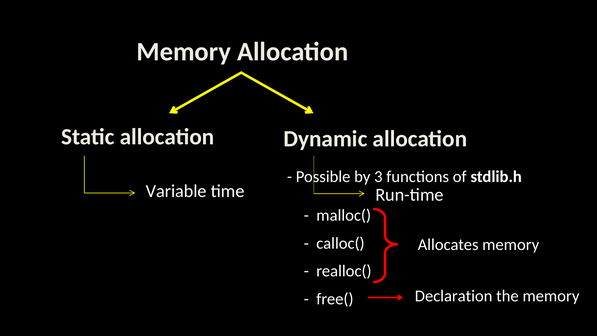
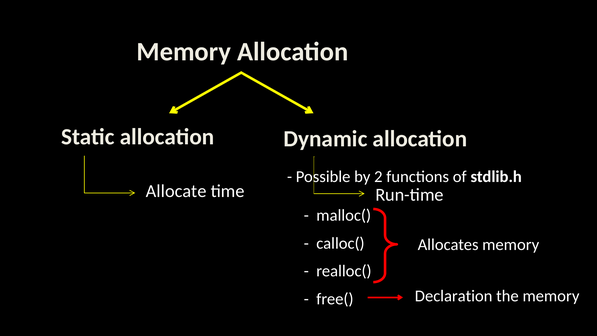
3: 3 -> 2
Variable: Variable -> Allocate
